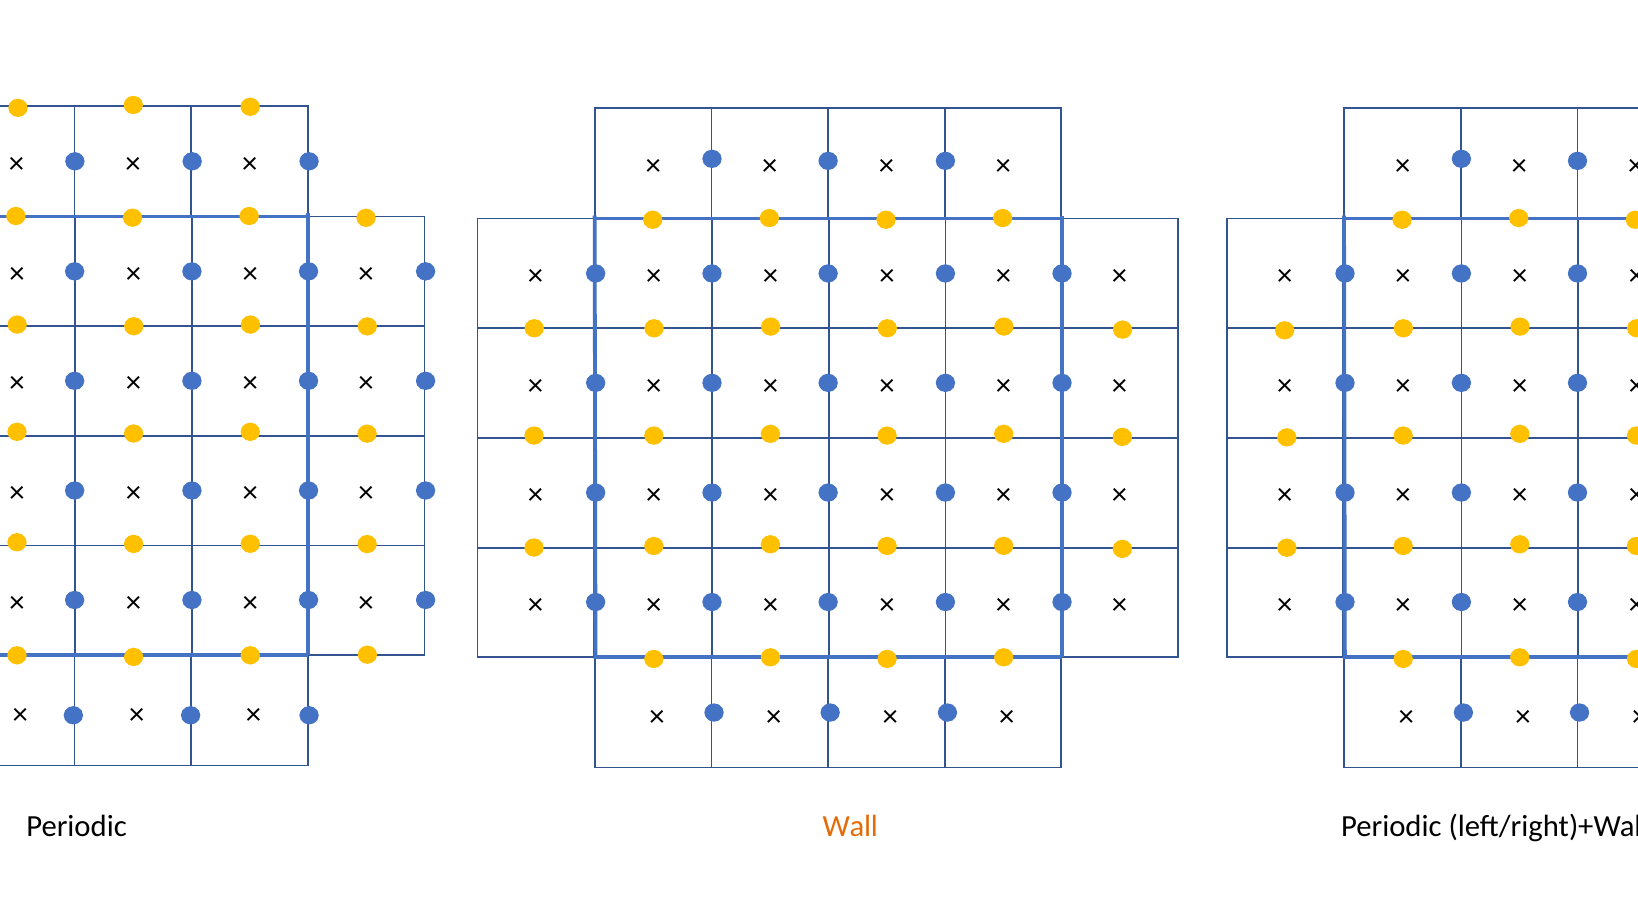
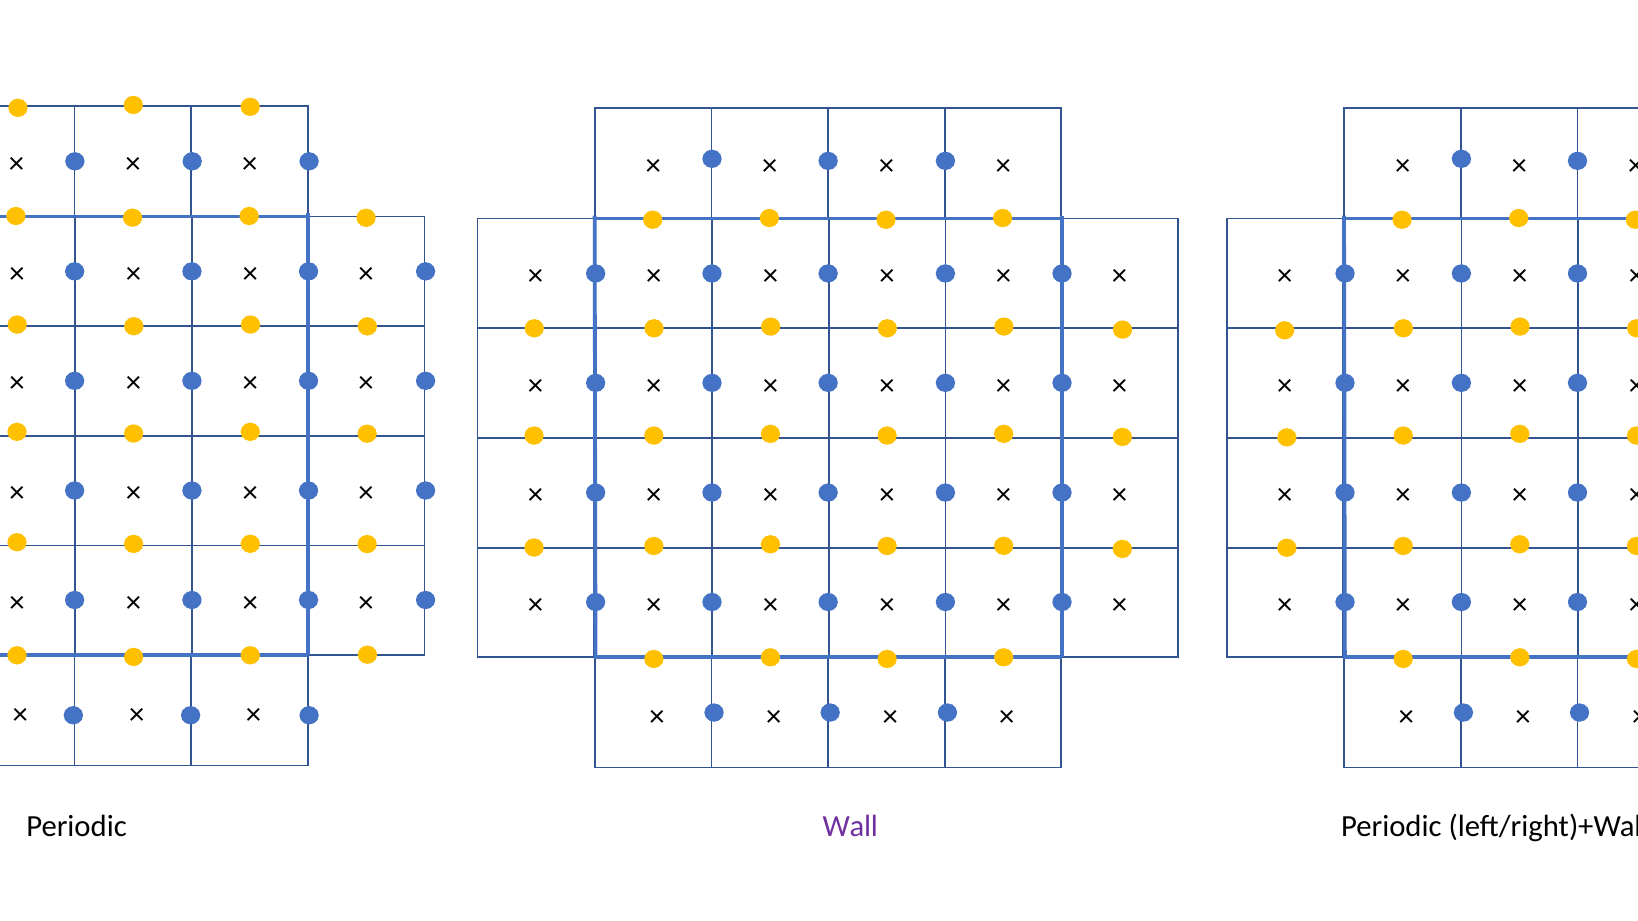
Wall colour: orange -> purple
